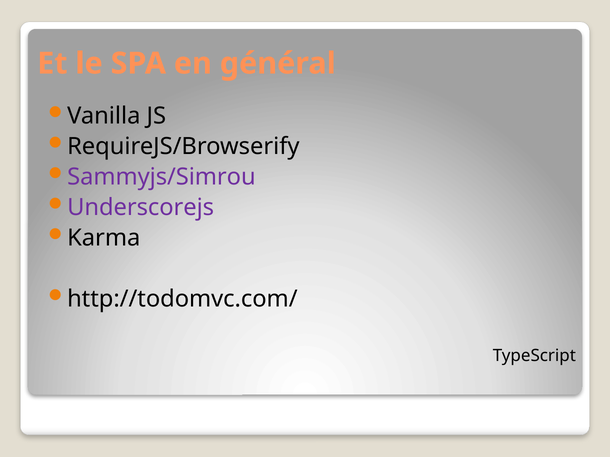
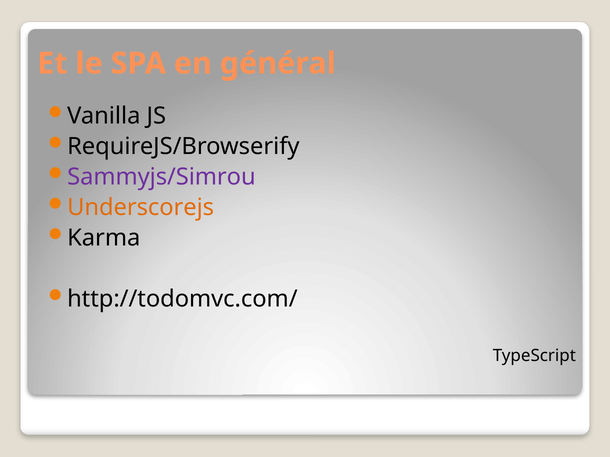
Underscorejs colour: purple -> orange
